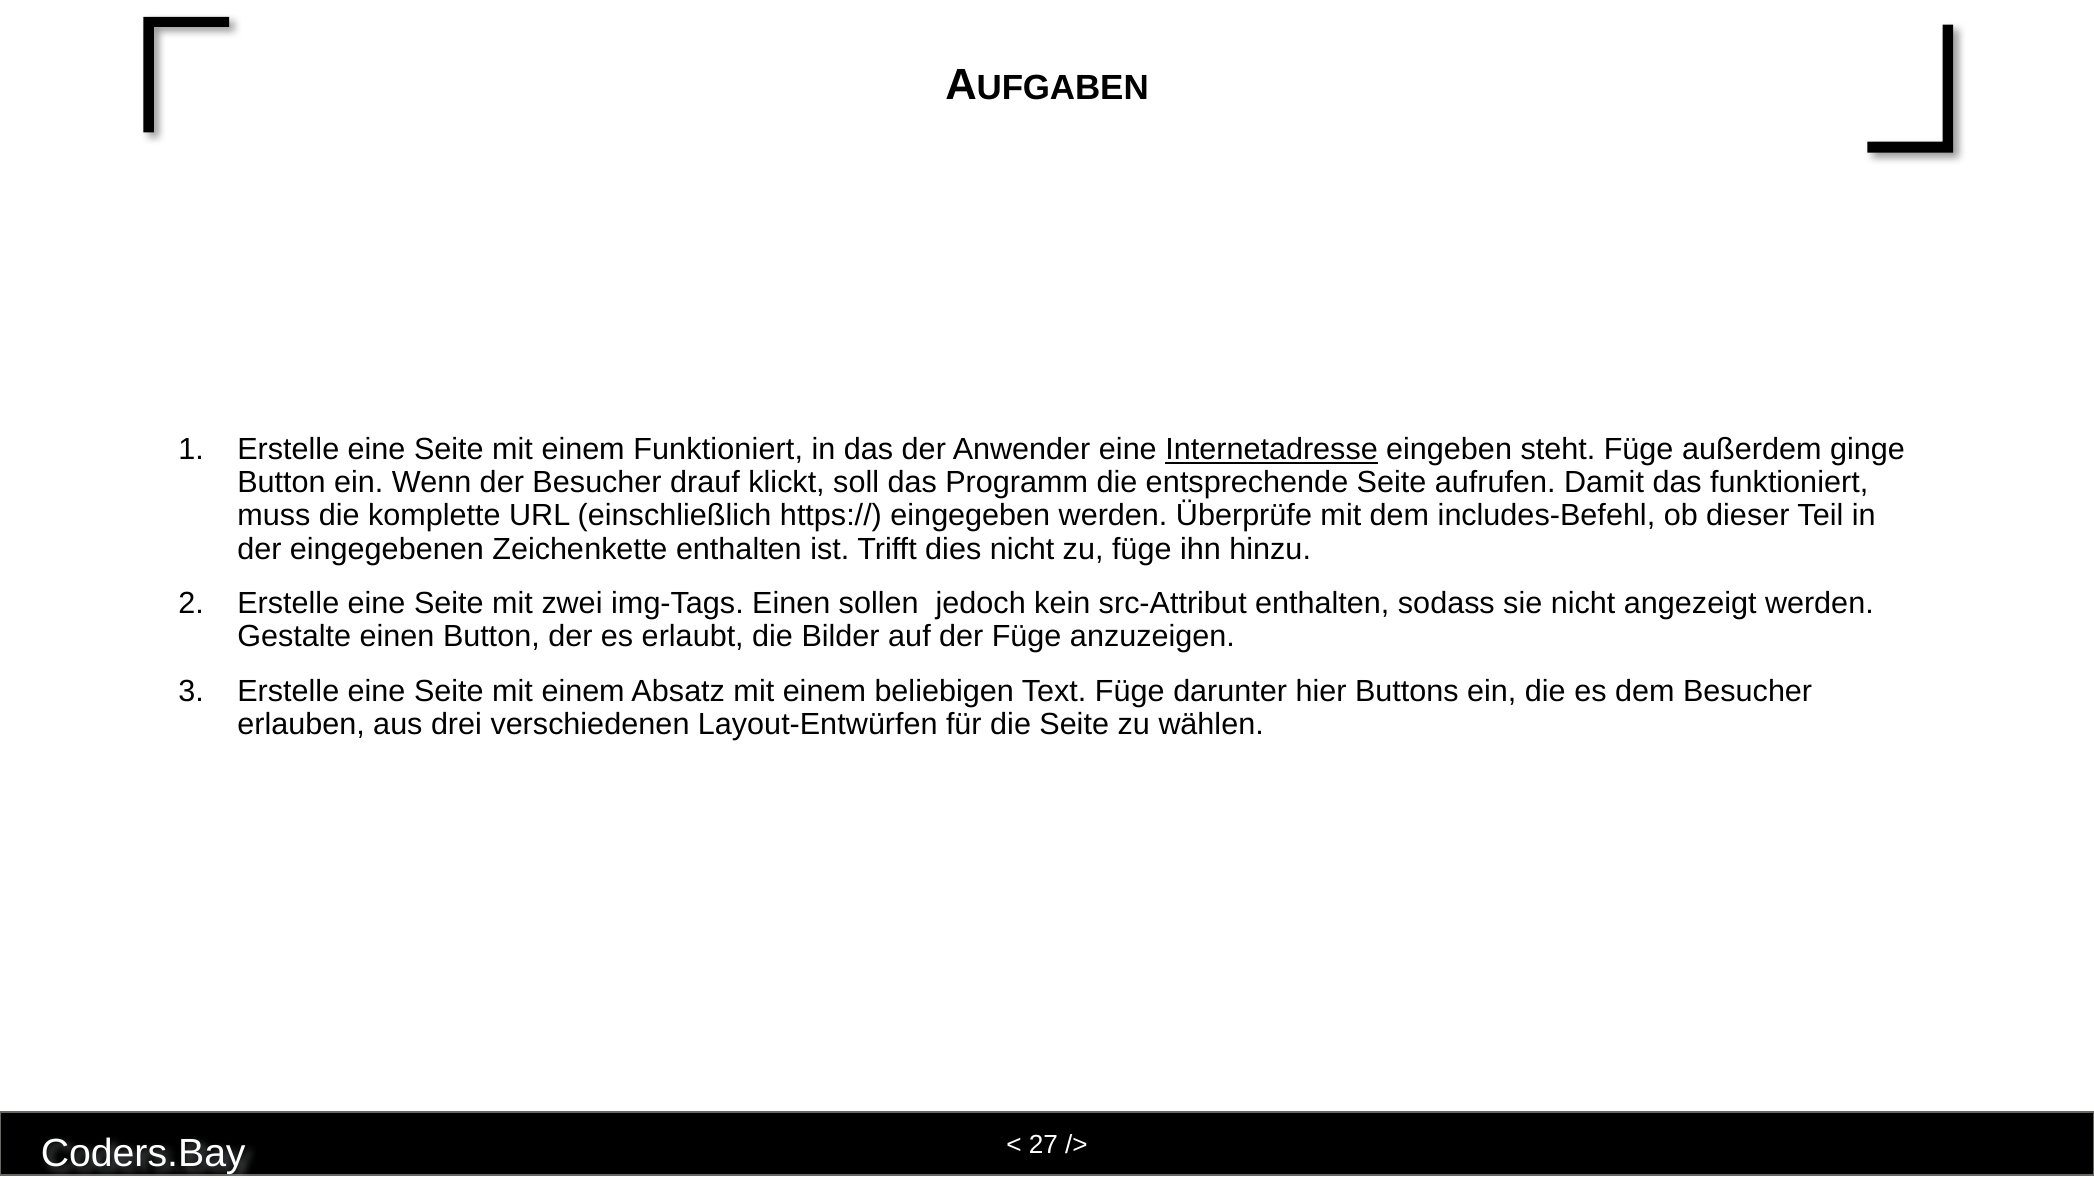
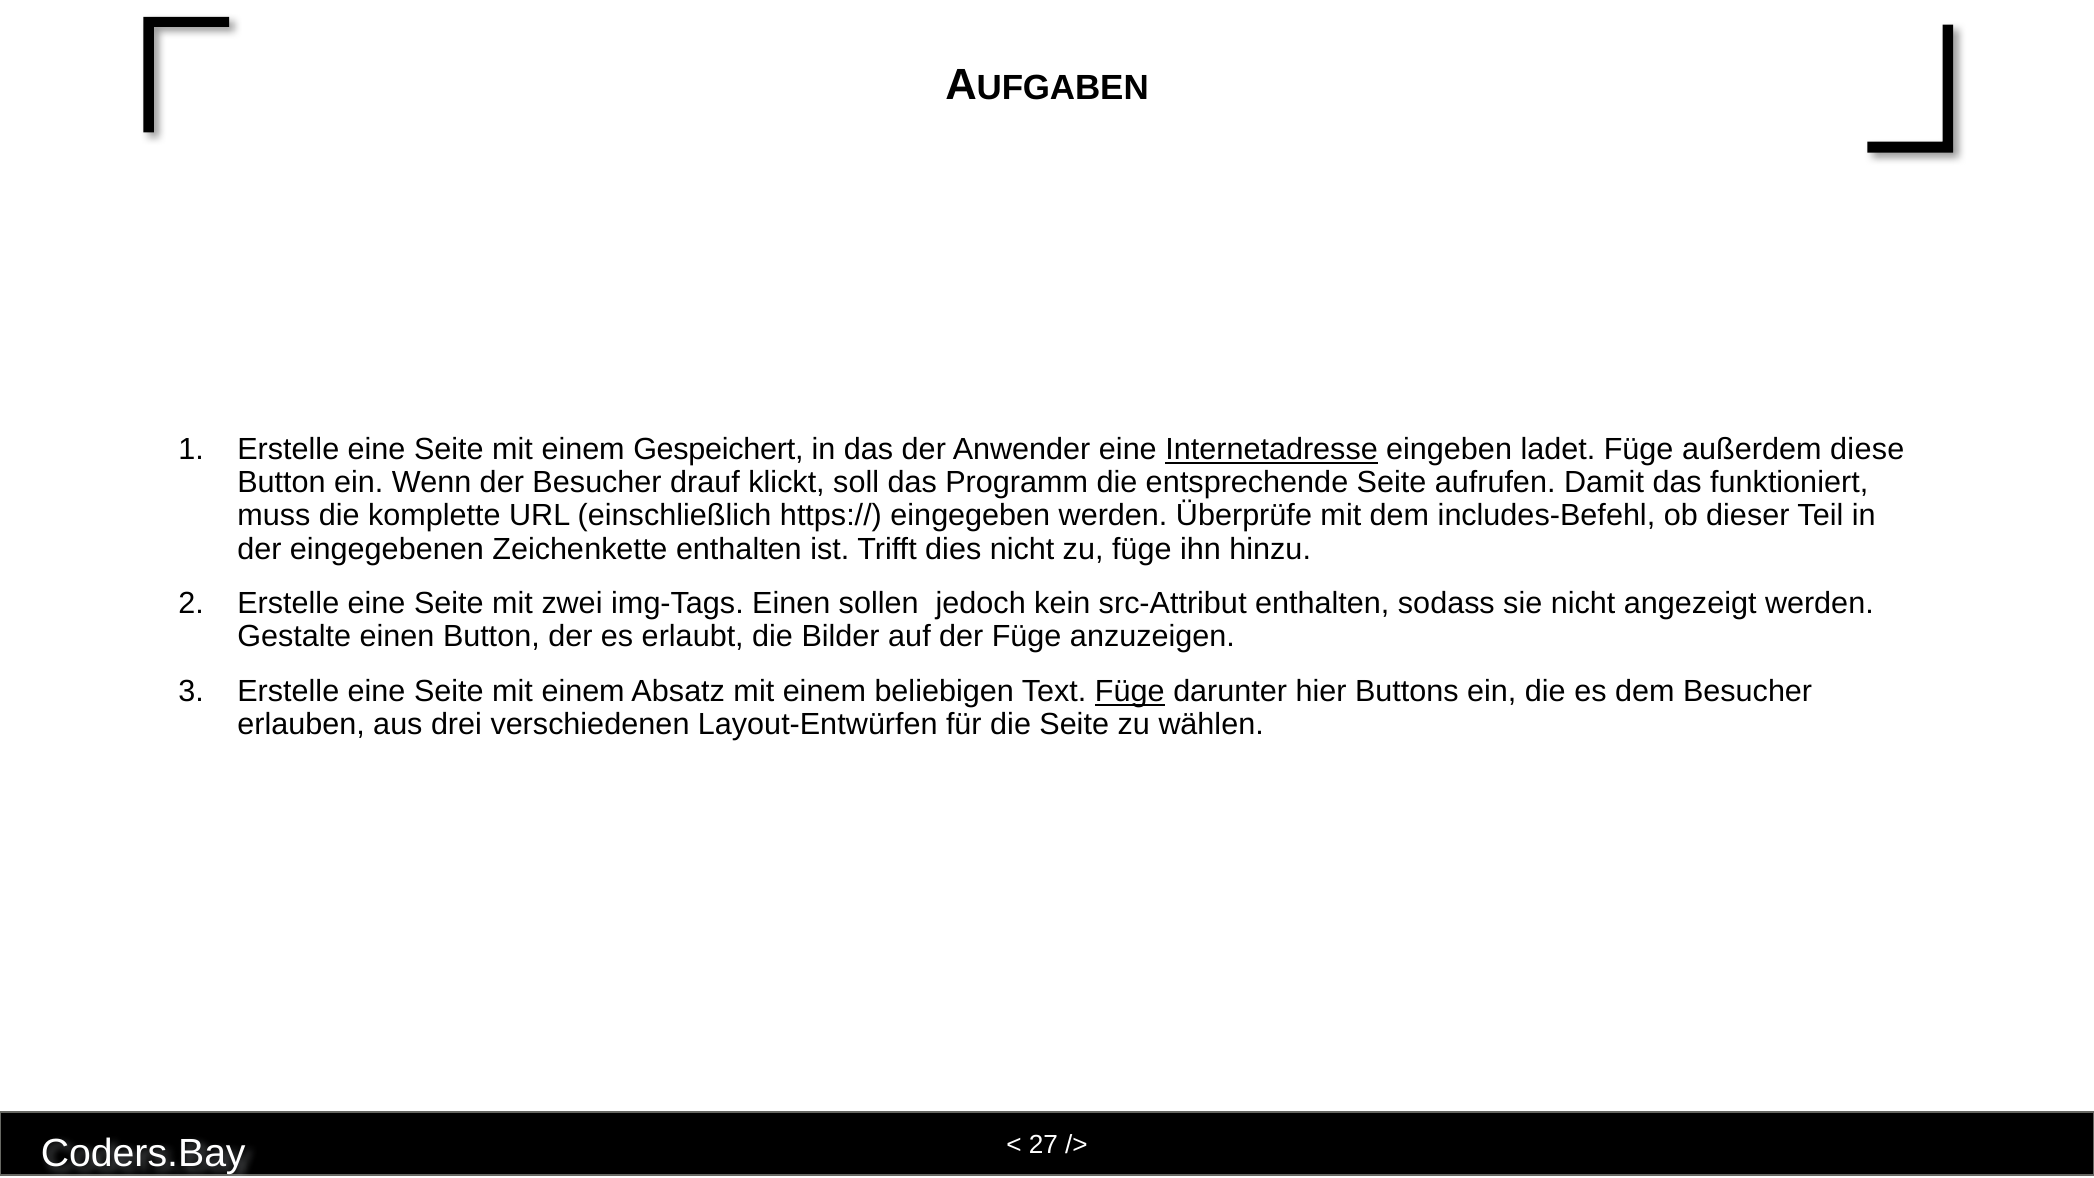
einem Funktioniert: Funktioniert -> Gespeichert
steht: steht -> ladet
ginge: ginge -> diese
Füge at (1130, 692) underline: none -> present
